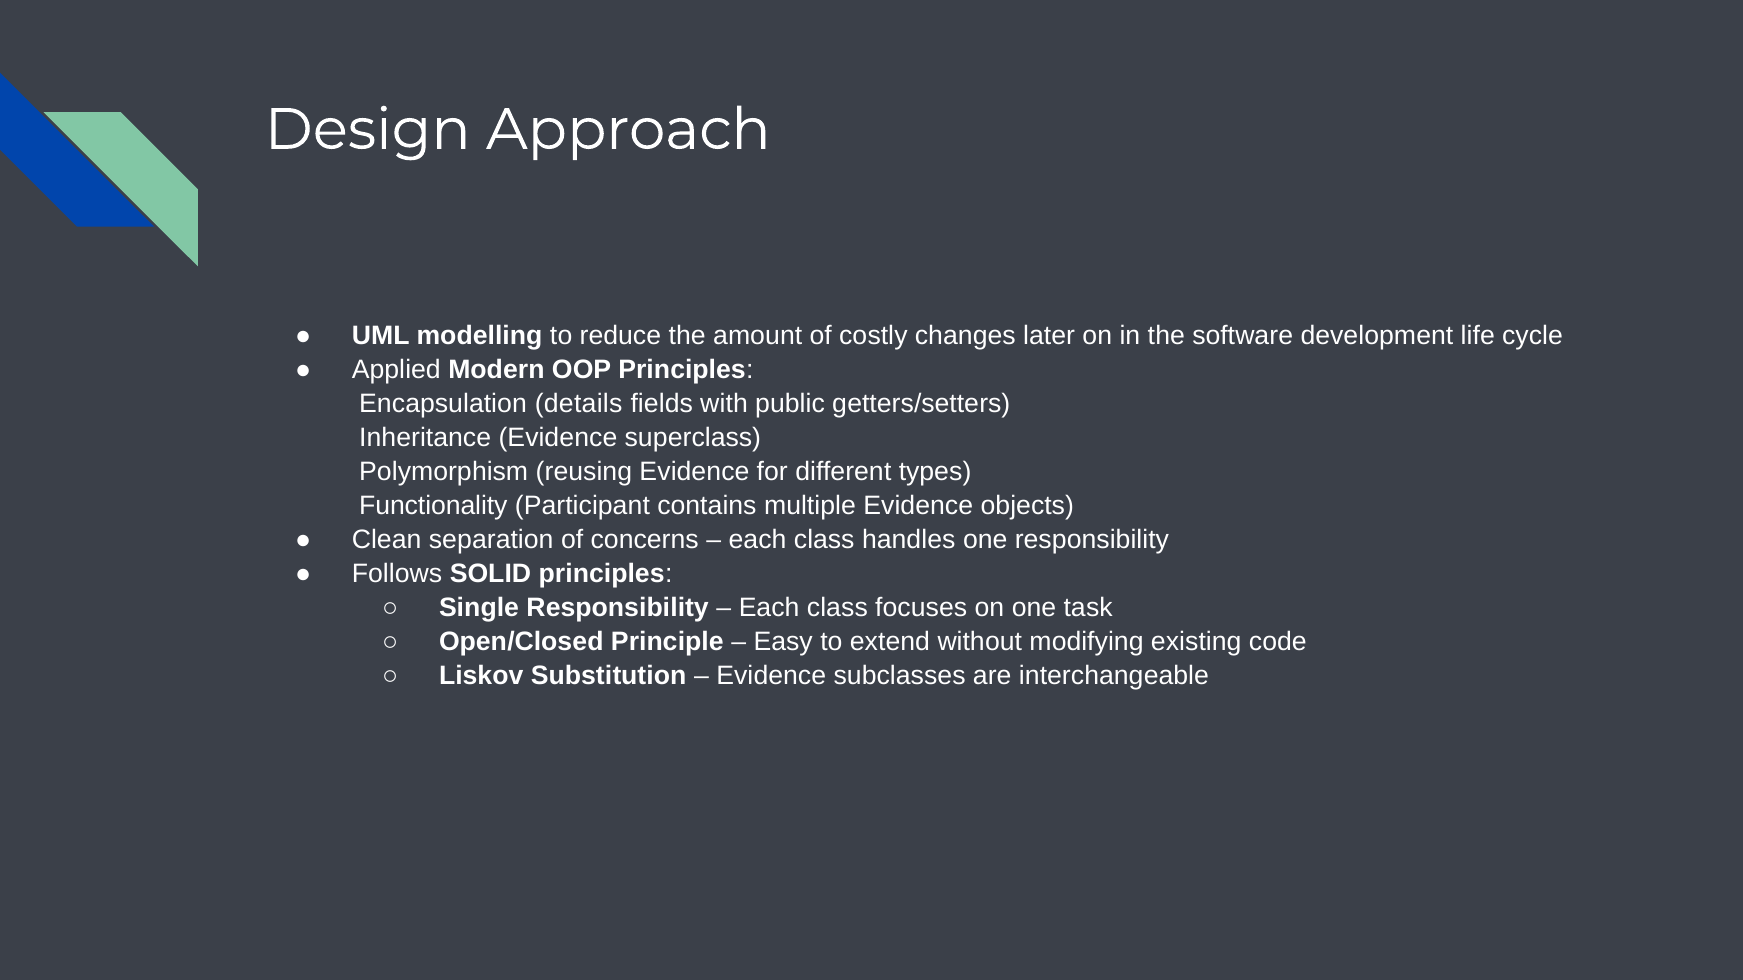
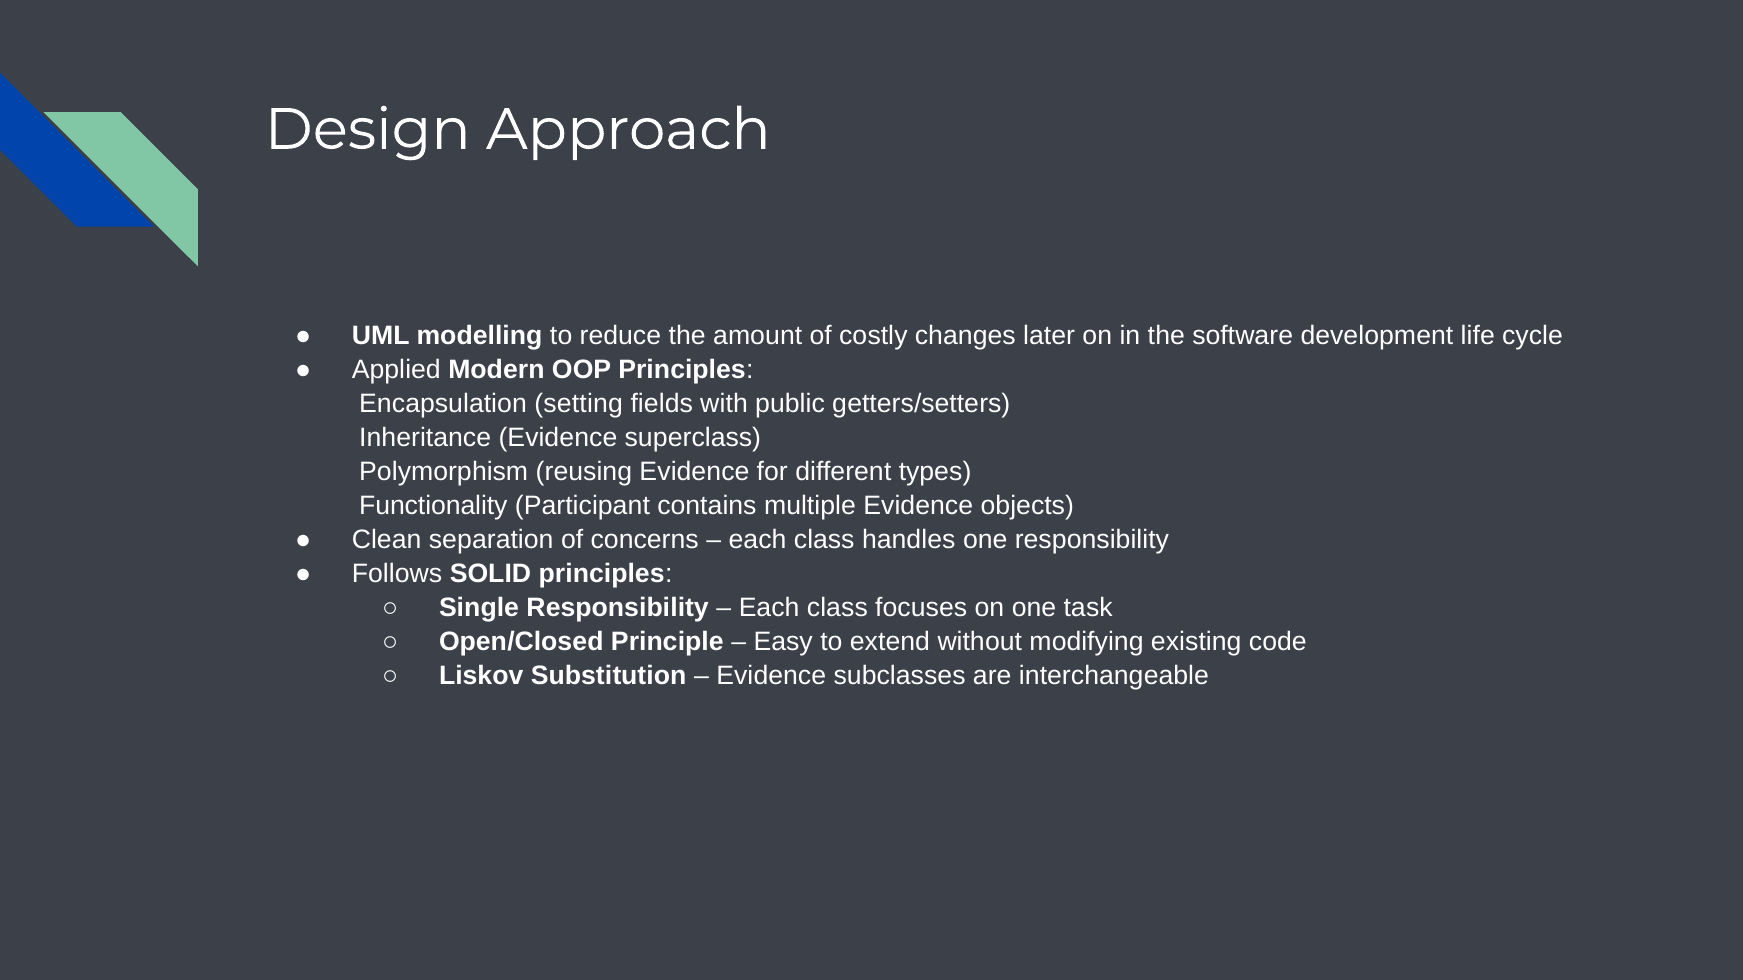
details: details -> setting
